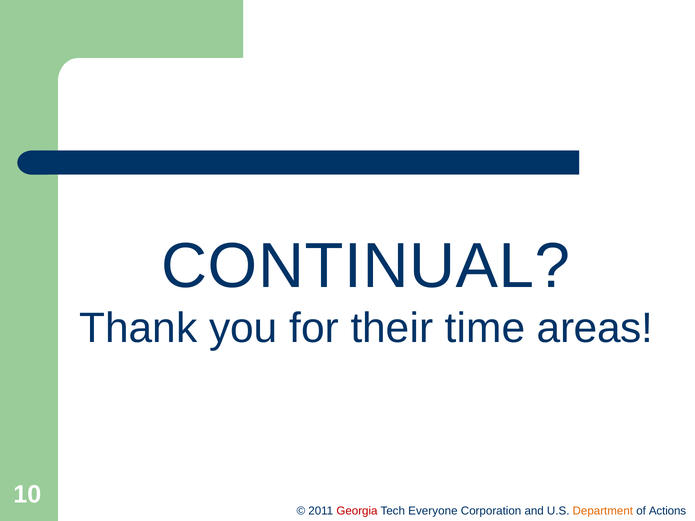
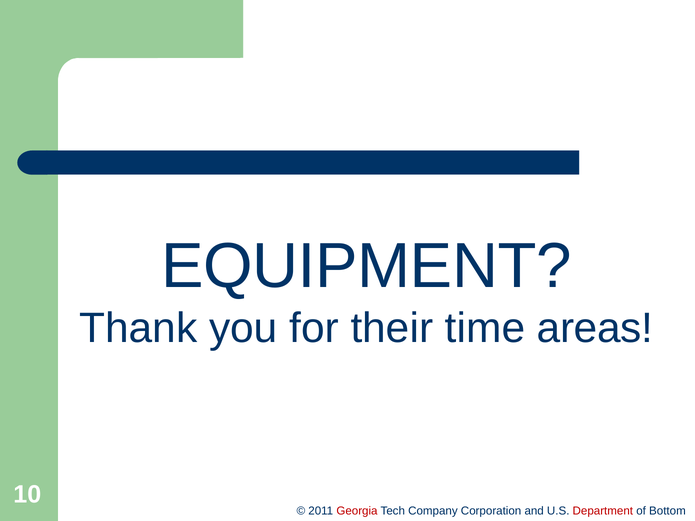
CONTINUAL: CONTINUAL -> EQUIPMENT
Everyone: Everyone -> Company
Department colour: orange -> red
Actions: Actions -> Bottom
